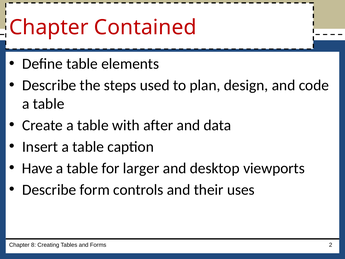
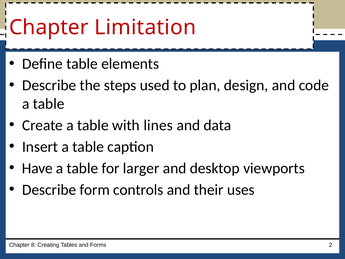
Contained: Contained -> Limitation
after: after -> lines
